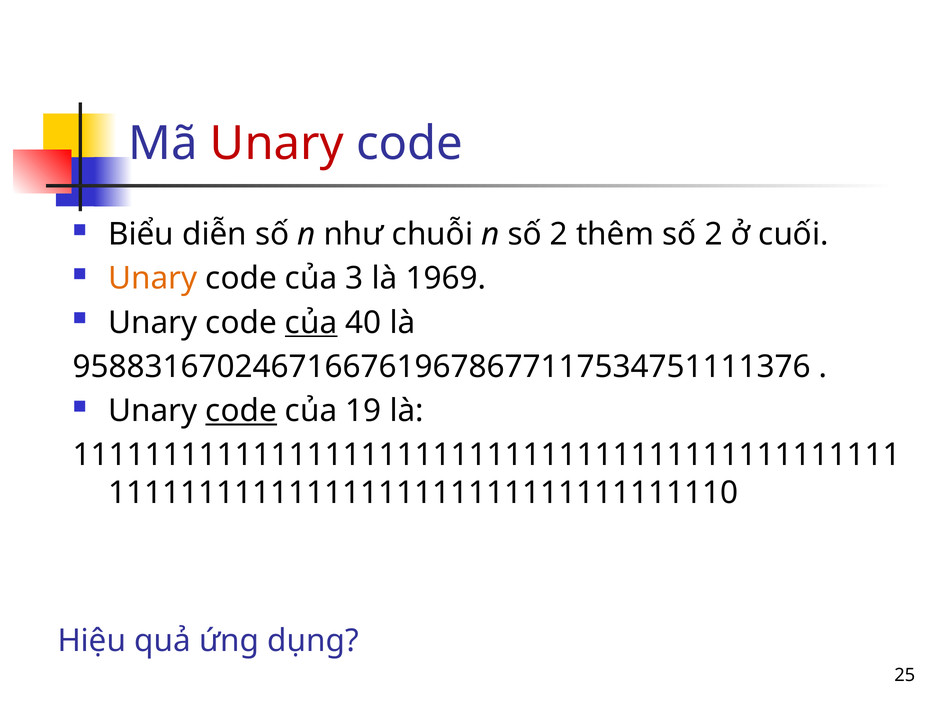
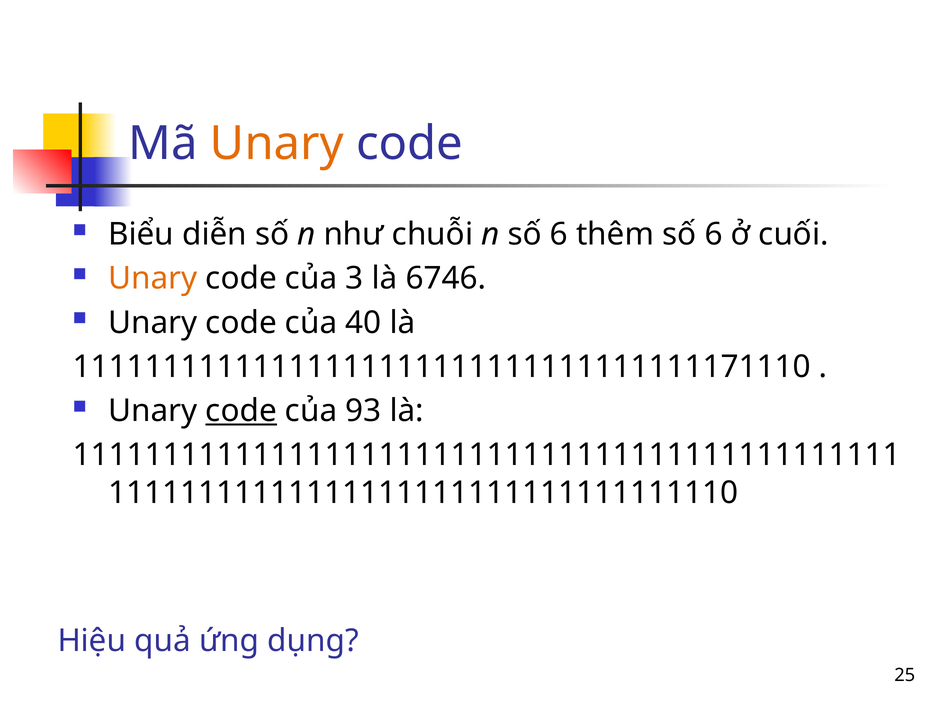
Unary at (277, 143) colour: red -> orange
n số 2: 2 -> 6
thêm số 2: 2 -> 6
1969: 1969 -> 6746
của at (311, 323) underline: present -> none
95883167024671667619678677117534751111376: 95883167024671667619678677117534751111376 -> 11111111111111111111111111111111111171110
19: 19 -> 93
